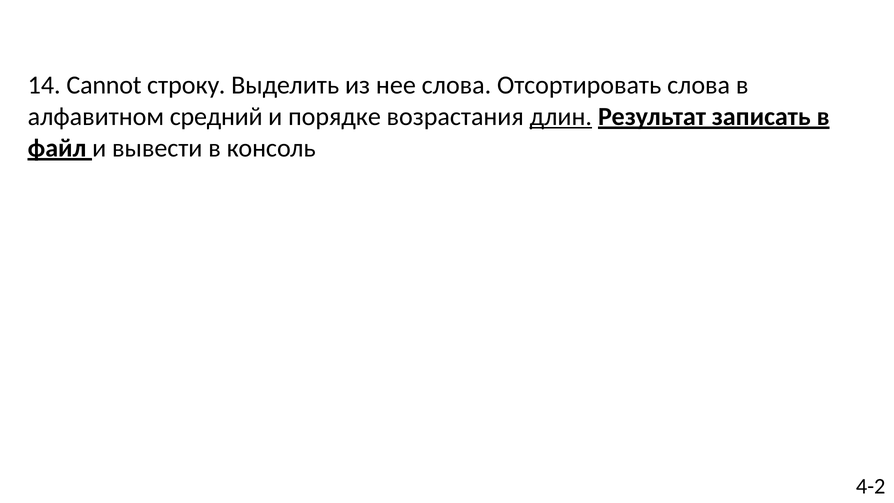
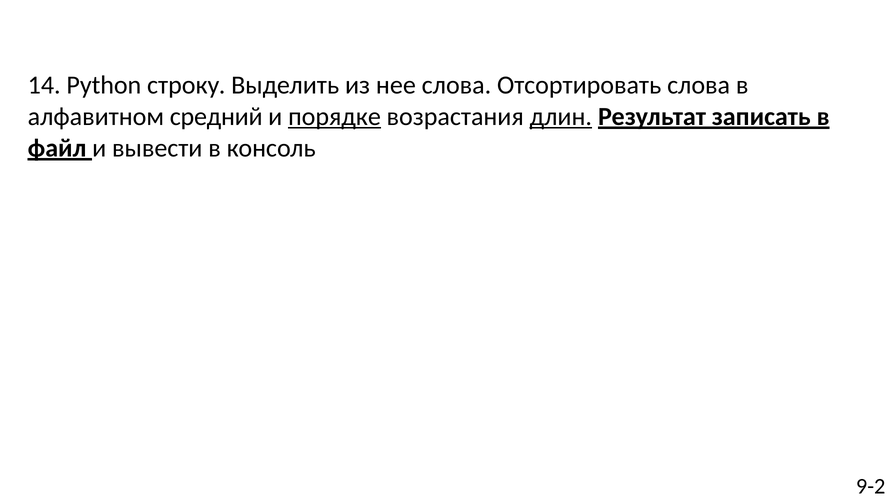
Cannot: Cannot -> Python
порядке underline: none -> present
4-2: 4-2 -> 9-2
